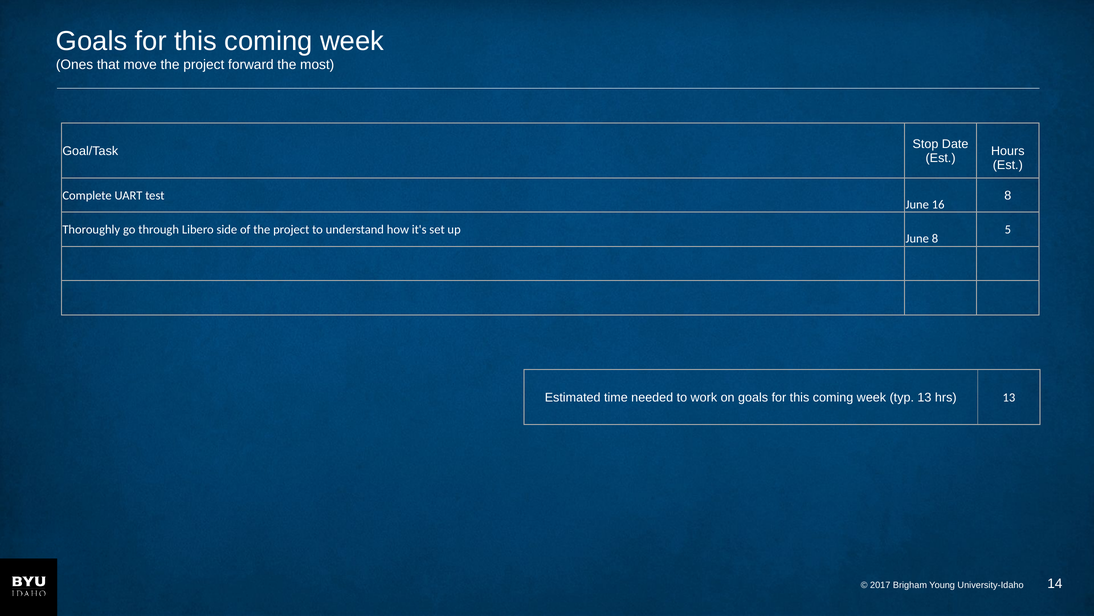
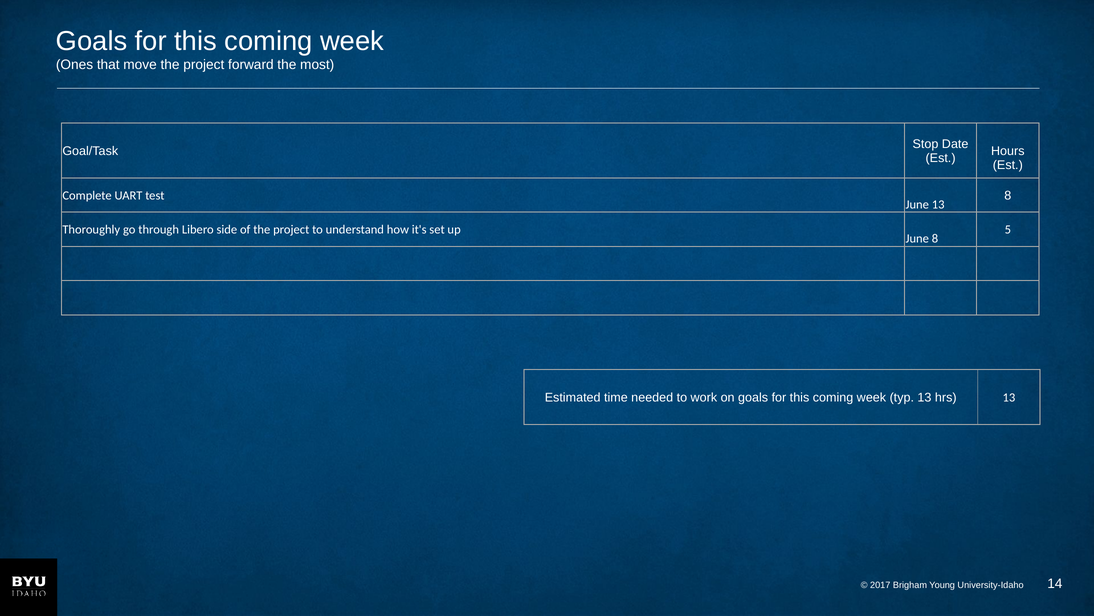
June 16: 16 -> 13
